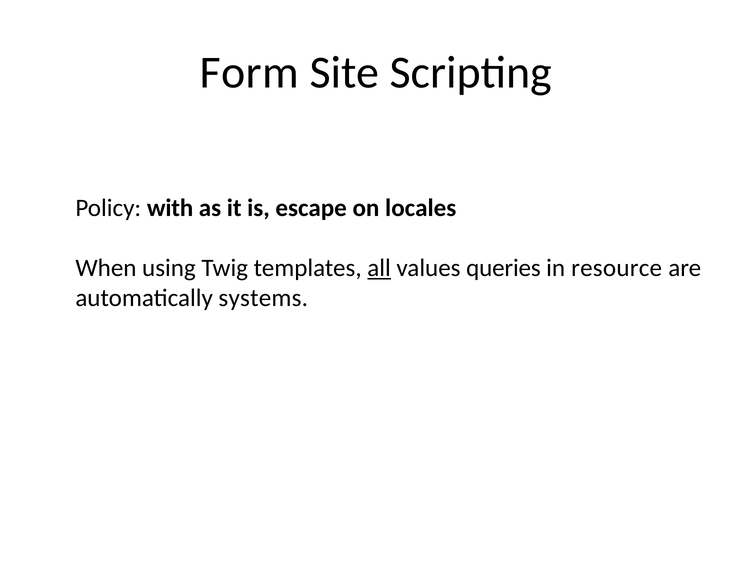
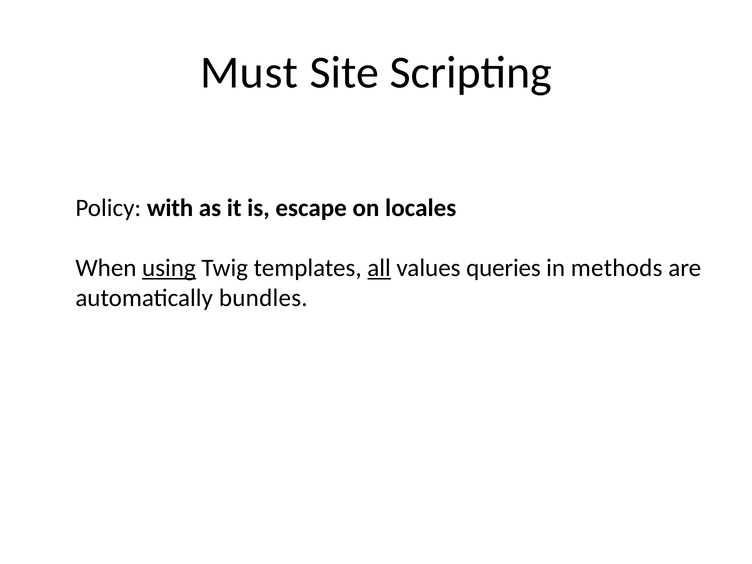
Form: Form -> Must
using underline: none -> present
resource: resource -> methods
systems: systems -> bundles
